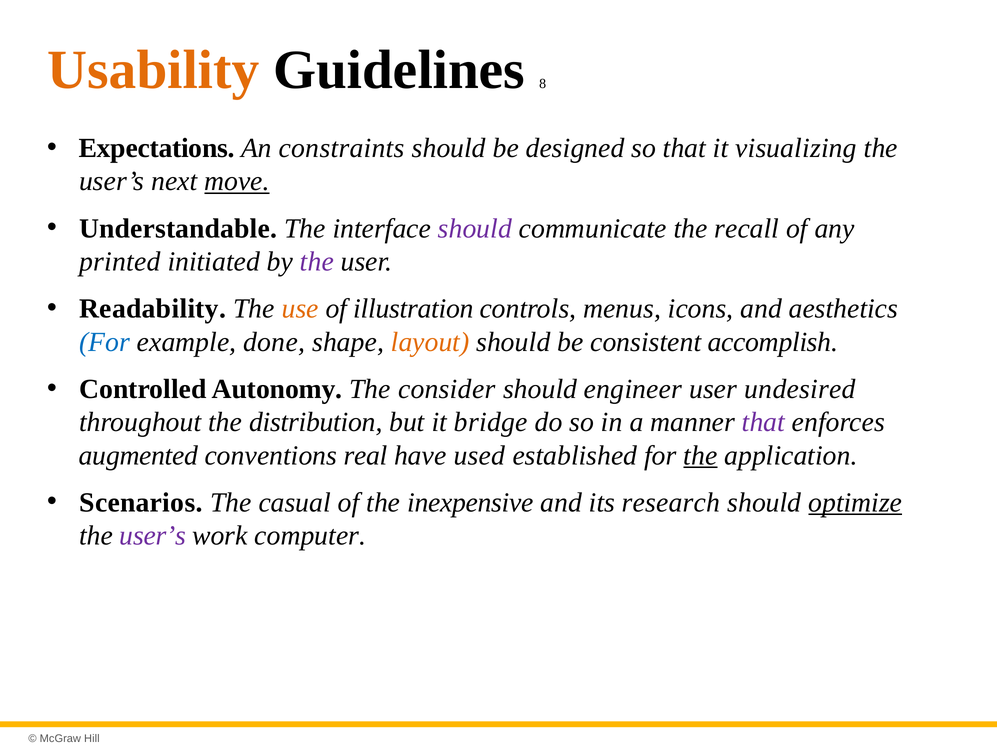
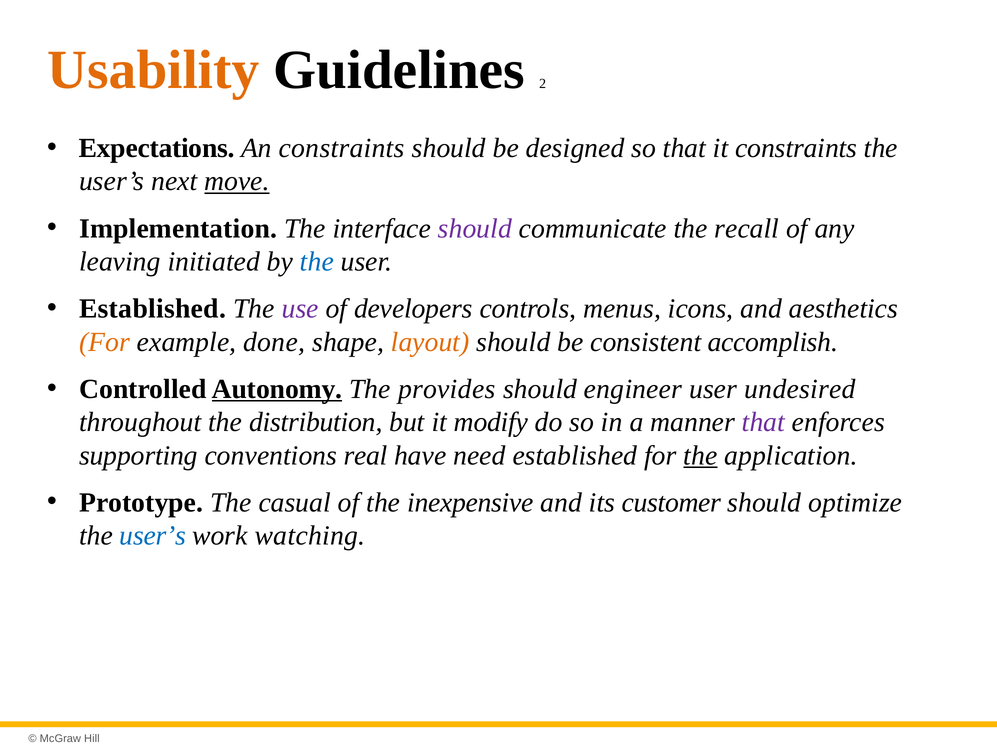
8: 8 -> 2
it visualizing: visualizing -> constraints
Understandable: Understandable -> Implementation
printed: printed -> leaving
the at (317, 262) colour: purple -> blue
Readability at (153, 309): Readability -> Established
use colour: orange -> purple
illustration: illustration -> developers
For at (105, 342) colour: blue -> orange
Autonomy underline: none -> present
consider: consider -> provides
bridge: bridge -> modify
augmented: augmented -> supporting
used: used -> need
Scenarios: Scenarios -> Prototype
research: research -> customer
optimize underline: present -> none
user’s at (153, 536) colour: purple -> blue
computer: computer -> watching
